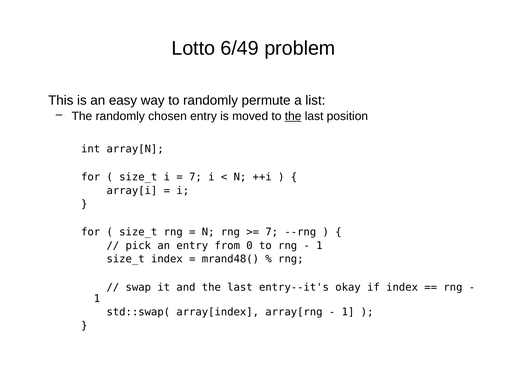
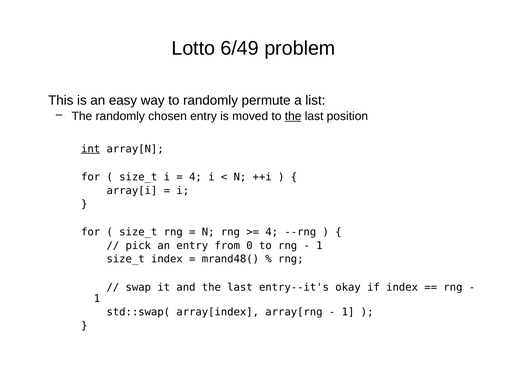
int underline: none -> present
7 at (195, 177): 7 -> 4
7 at (272, 232): 7 -> 4
